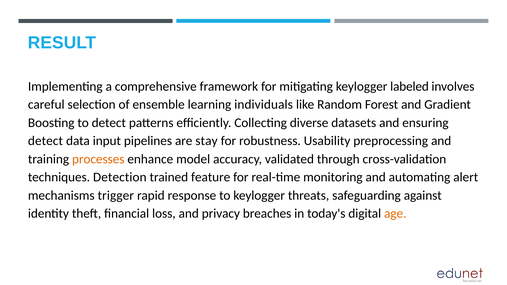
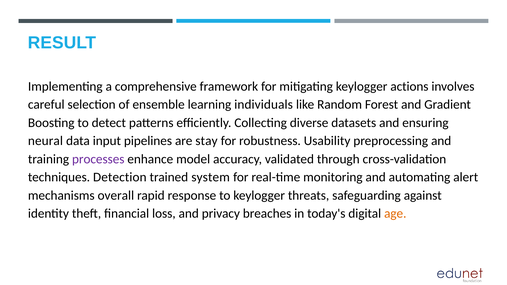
labeled: labeled -> actions
detect at (45, 141): detect -> neural
processes colour: orange -> purple
feature: feature -> system
trigger: trigger -> overall
